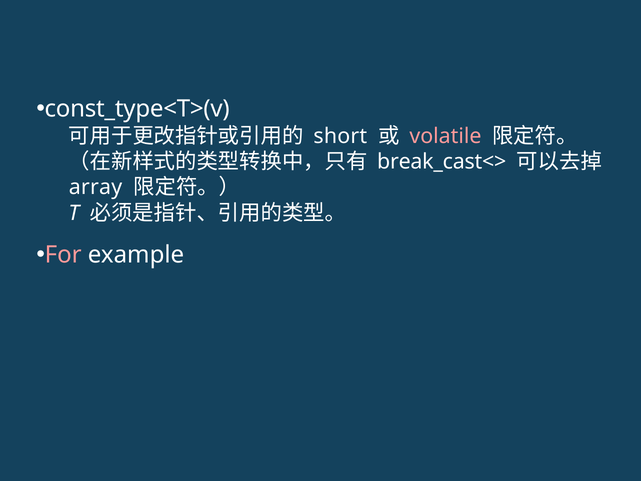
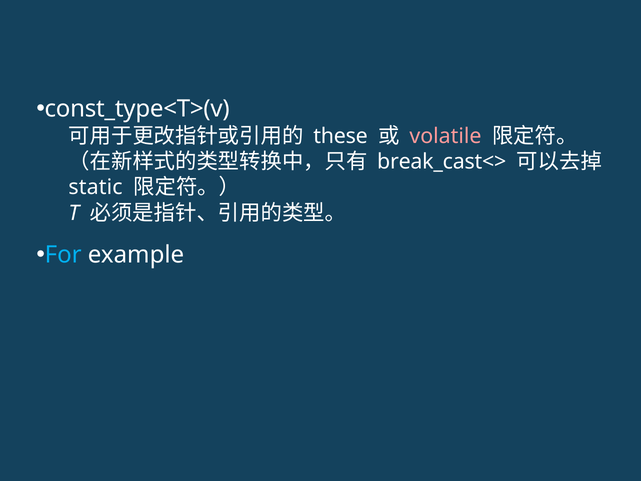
short: short -> these
array: array -> static
For colour: pink -> light blue
